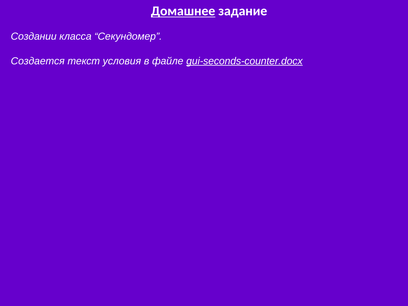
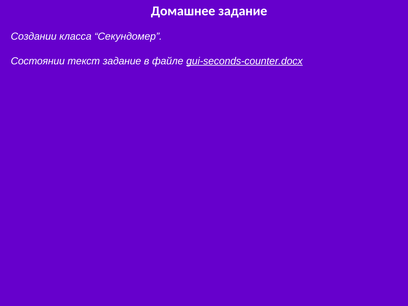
Домашнее underline: present -> none
Создается: Создается -> Состоянии
текст условия: условия -> задание
